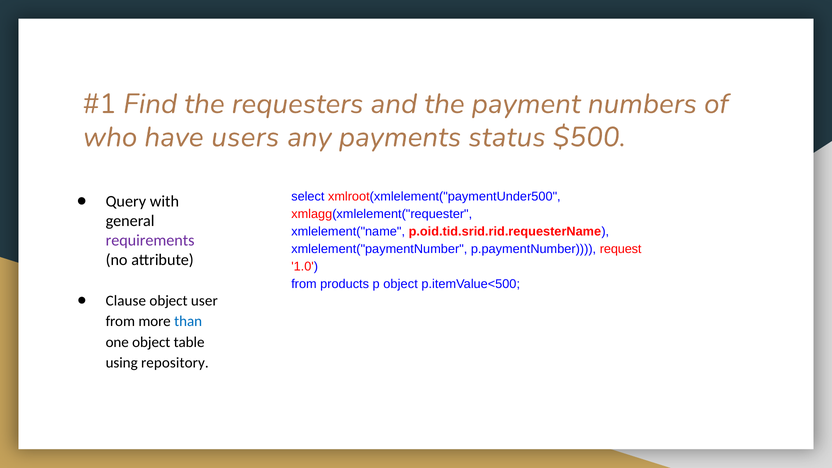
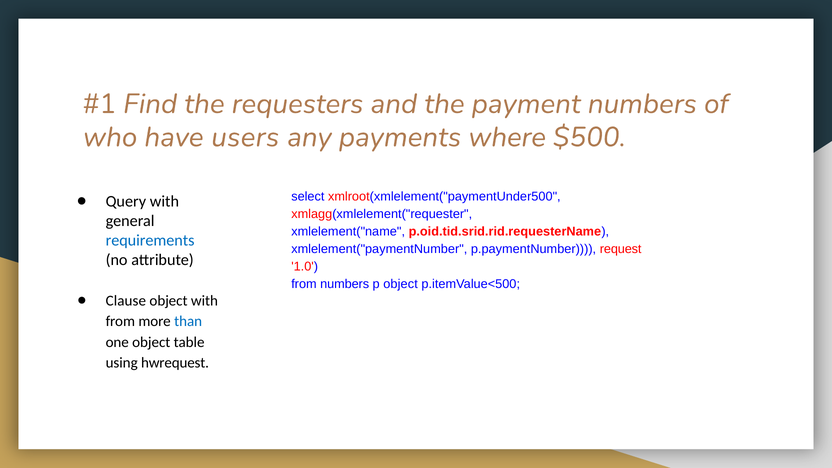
status: status -> where
requirements colour: purple -> blue
from products: products -> numbers
object user: user -> with
repository: repository -> hwrequest
